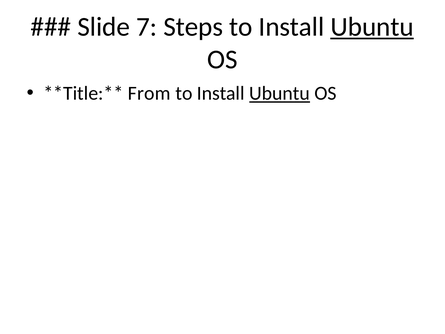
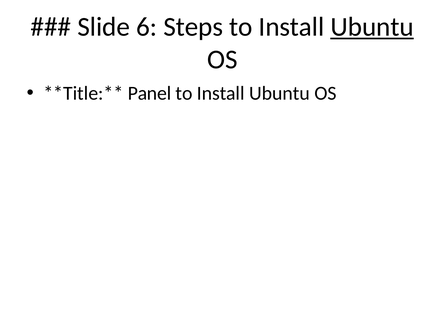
7: 7 -> 6
From: From -> Panel
Ubuntu at (280, 93) underline: present -> none
